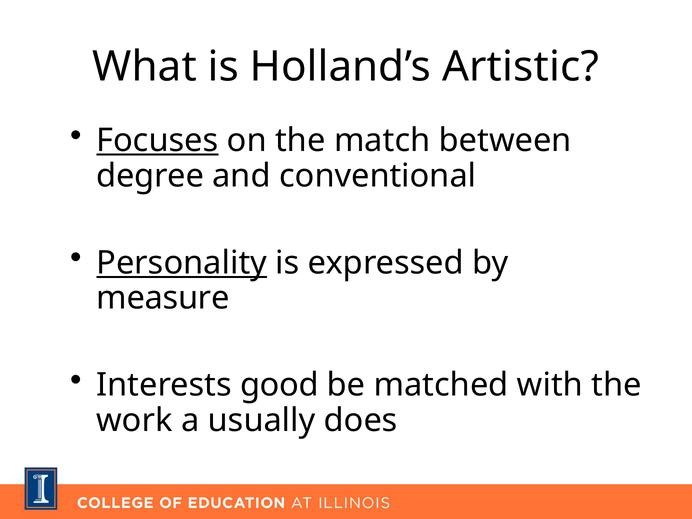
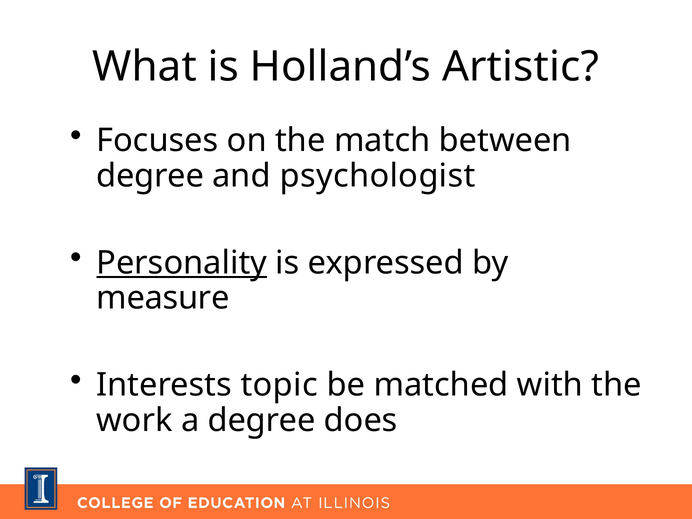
Focuses underline: present -> none
conventional: conventional -> psychologist
good: good -> topic
a usually: usually -> degree
